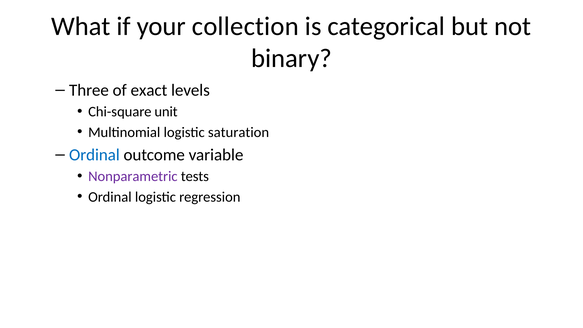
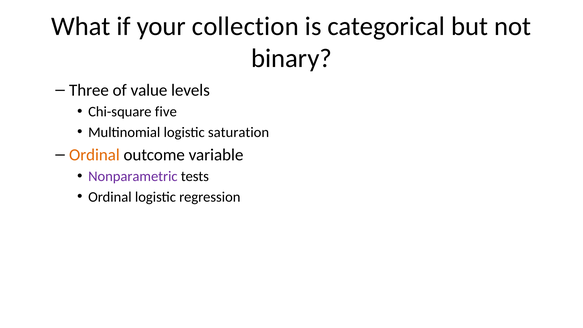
exact: exact -> value
unit: unit -> five
Ordinal at (94, 155) colour: blue -> orange
